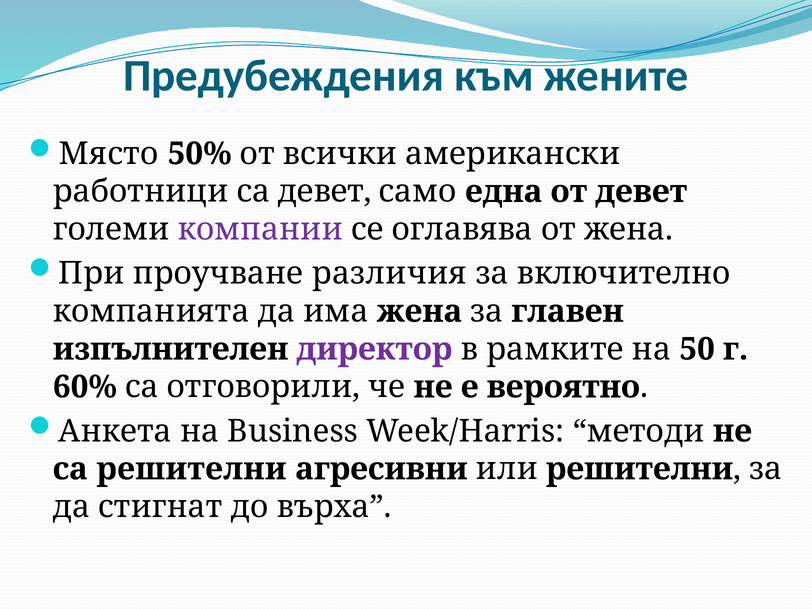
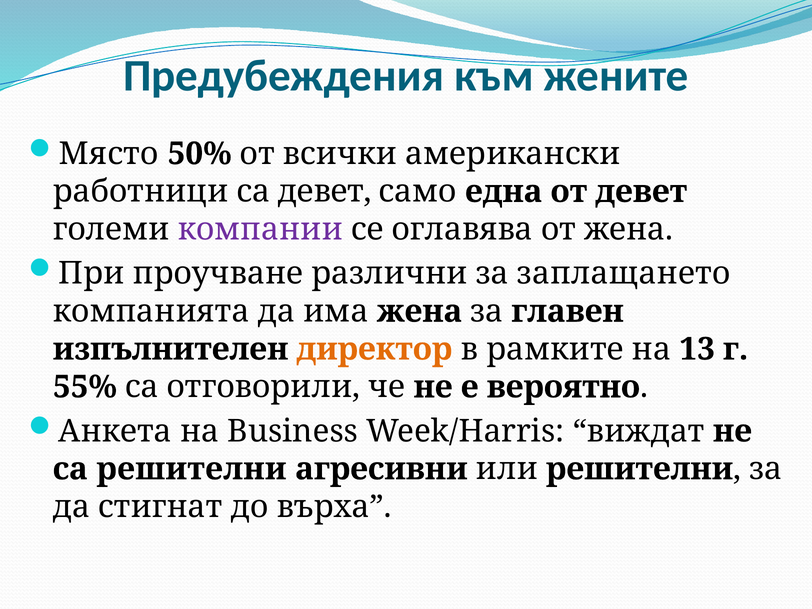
различия: различия -> различни
включително: включително -> заплащането
директор colour: purple -> orange
50: 50 -> 13
60%: 60% -> 55%
методи: методи -> виждат
